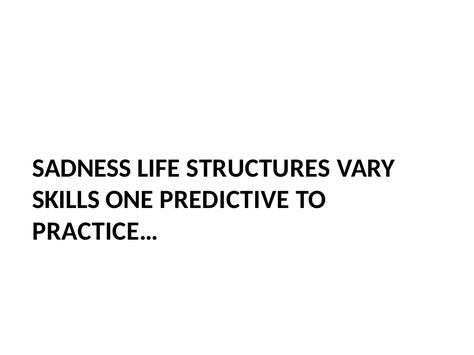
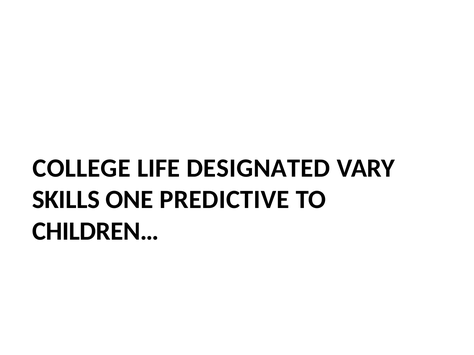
SADNESS: SADNESS -> COLLEGE
STRUCTURES: STRUCTURES -> DESIGNATED
PRACTICE…: PRACTICE… -> CHILDREN…
